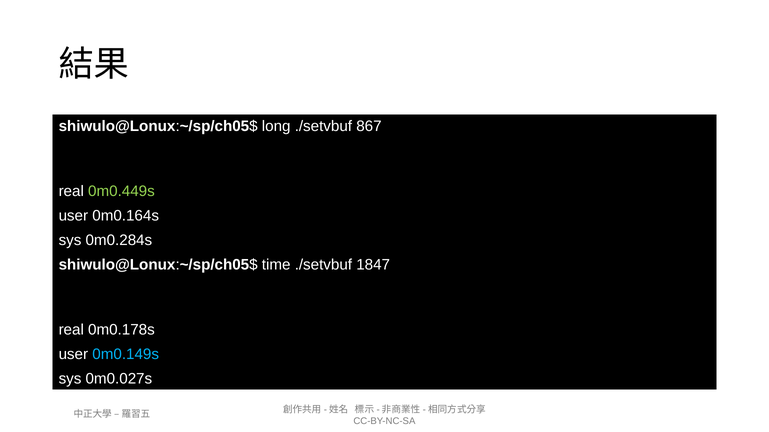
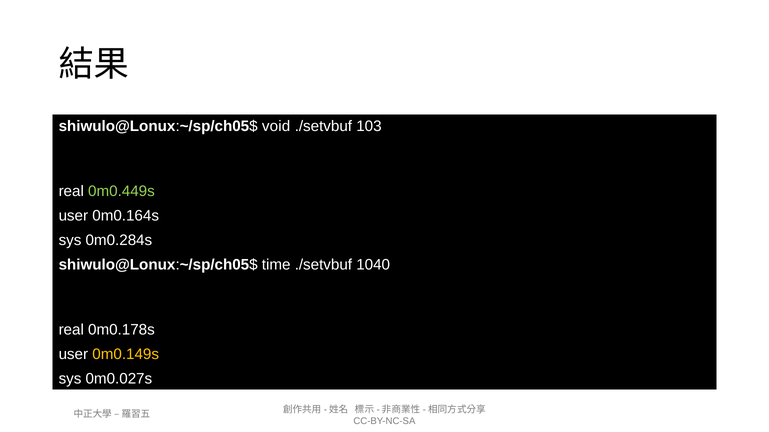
long: long -> void
867: 867 -> 103
1847: 1847 -> 1040
0m0.149s colour: light blue -> yellow
